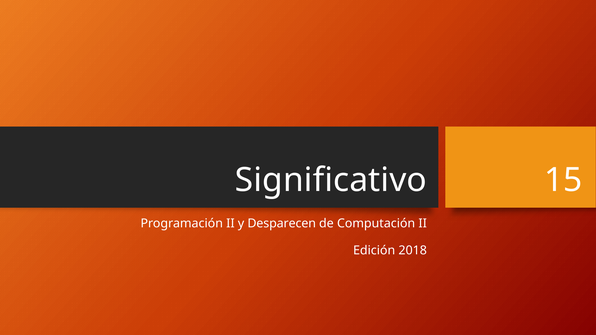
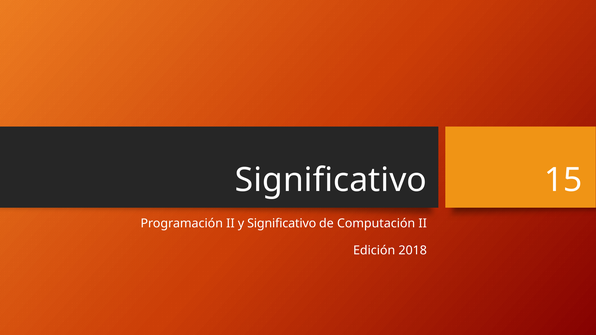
y Desparecen: Desparecen -> Significativo
